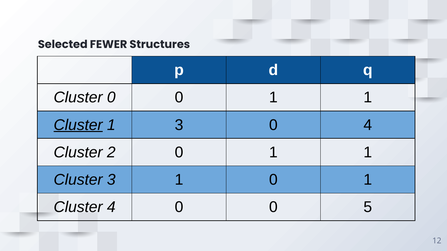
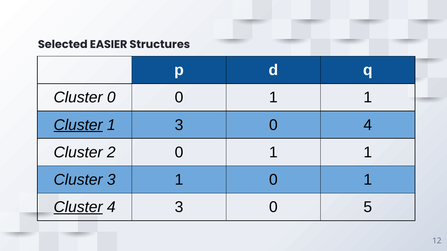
FEWER: FEWER -> EASIER
Cluster at (78, 208) underline: none -> present
4 0: 0 -> 3
